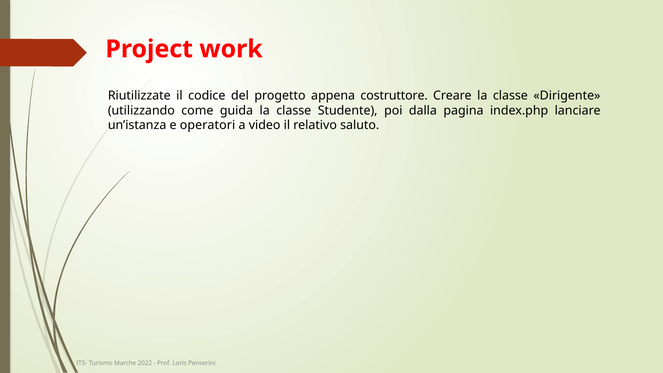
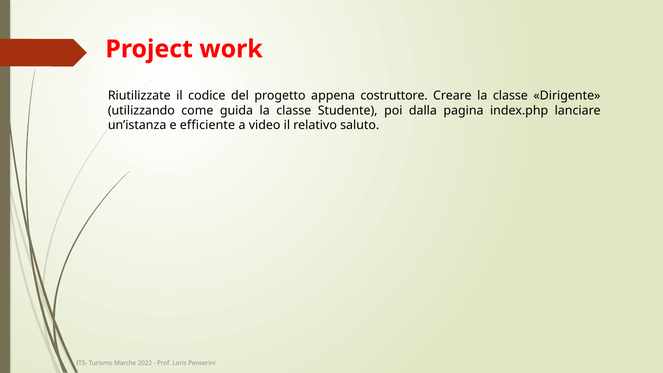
operatori: operatori -> efficiente
